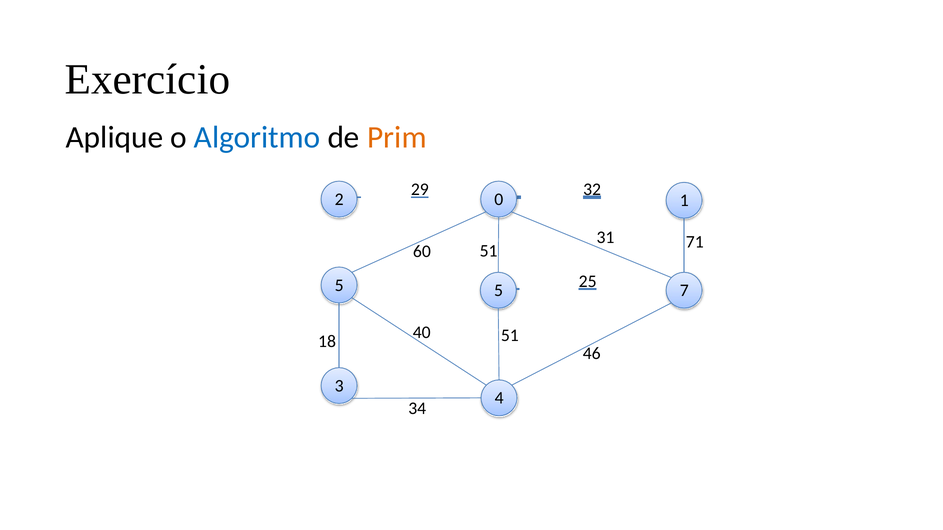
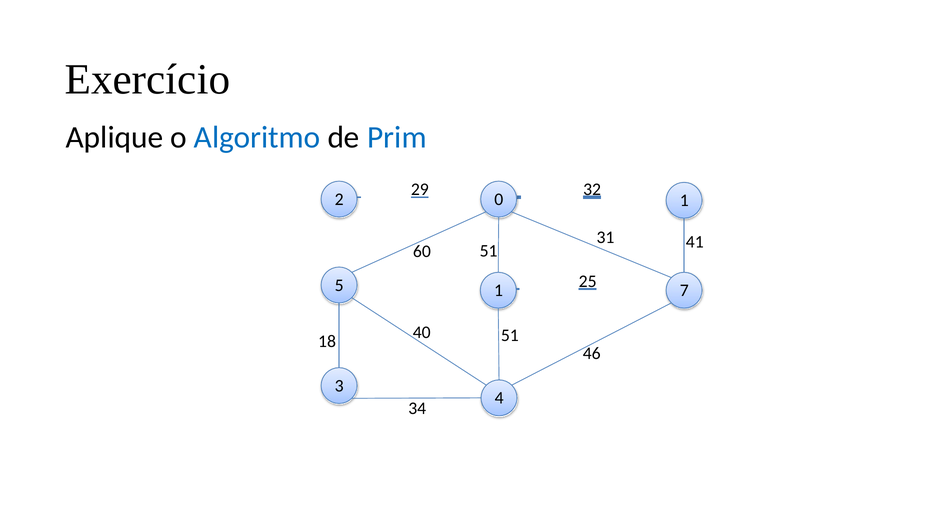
Prim colour: orange -> blue
71: 71 -> 41
5 5: 5 -> 1
